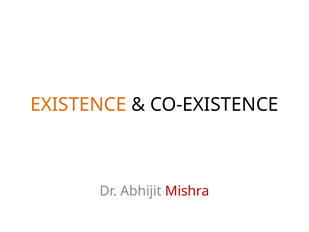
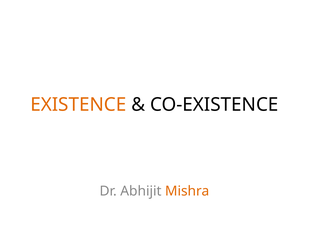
Mishra colour: red -> orange
